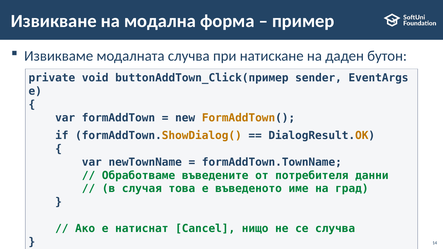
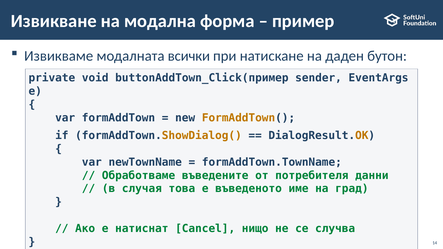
модалната случва: случва -> всички
